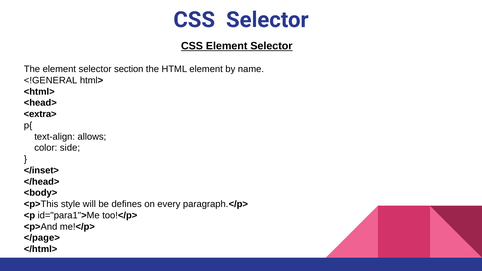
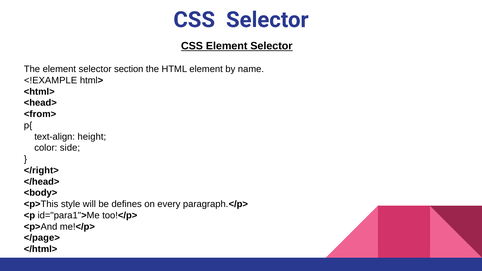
<!GENERAL: <!GENERAL -> <!EXAMPLE
<extra>: <extra> -> <from>
allows: allows -> height
</inset>: </inset> -> </right>
